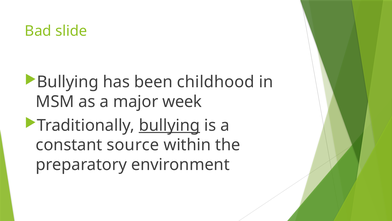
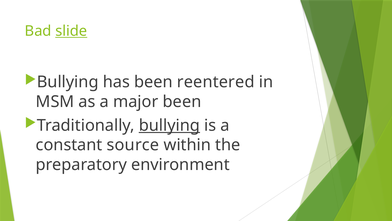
slide underline: none -> present
childhood: childhood -> reentered
major week: week -> been
